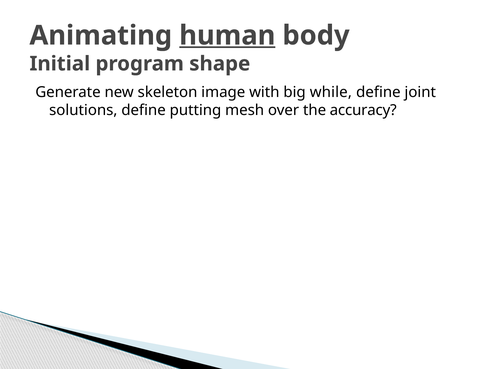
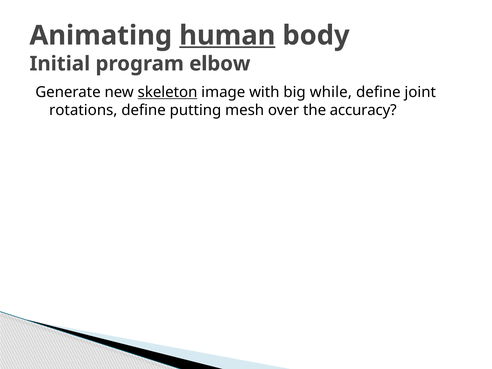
shape: shape -> elbow
skeleton underline: none -> present
solutions: solutions -> rotations
